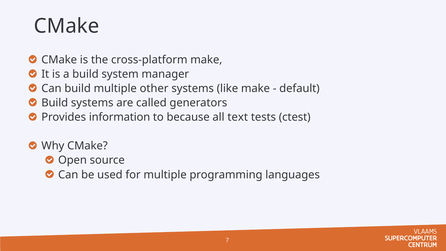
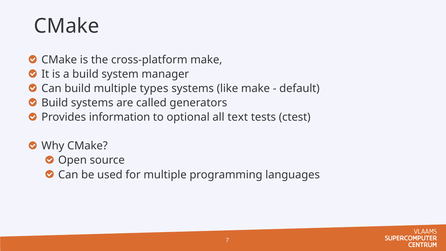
other: other -> types
because: because -> optional
